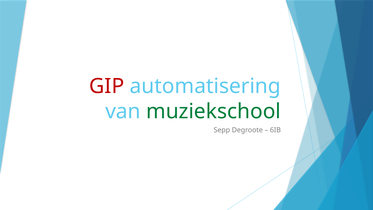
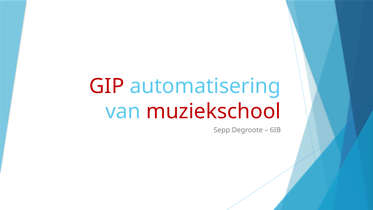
muziekschool colour: green -> red
